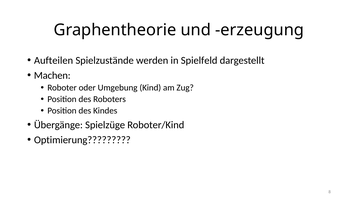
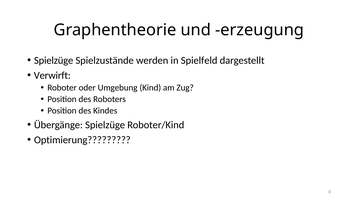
Aufteilen at (54, 61): Aufteilen -> Spielzüge
Machen: Machen -> Verwirft
